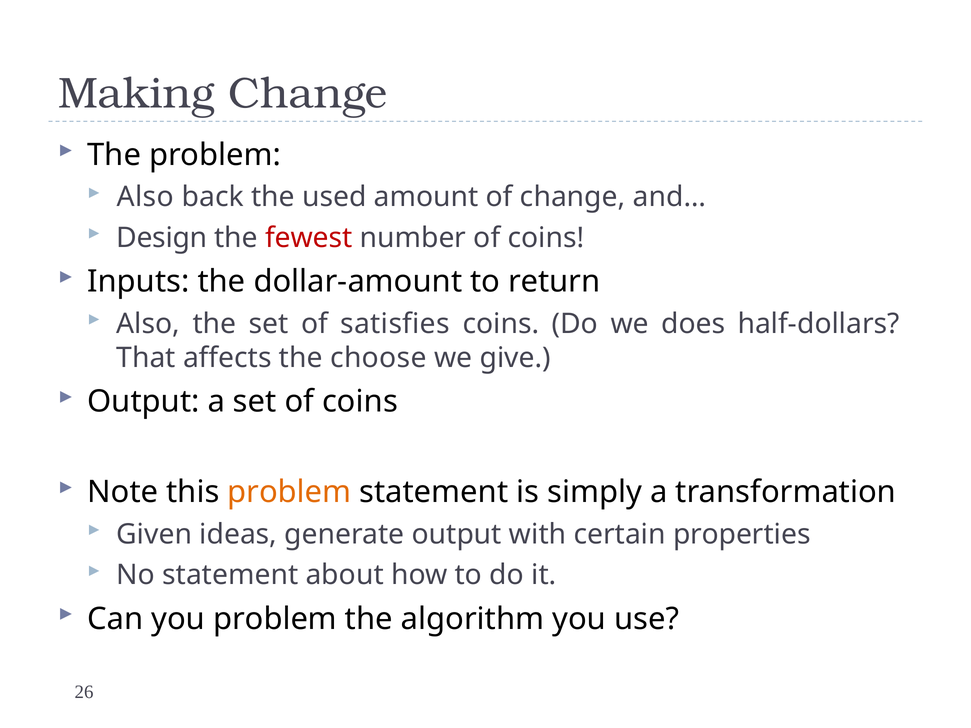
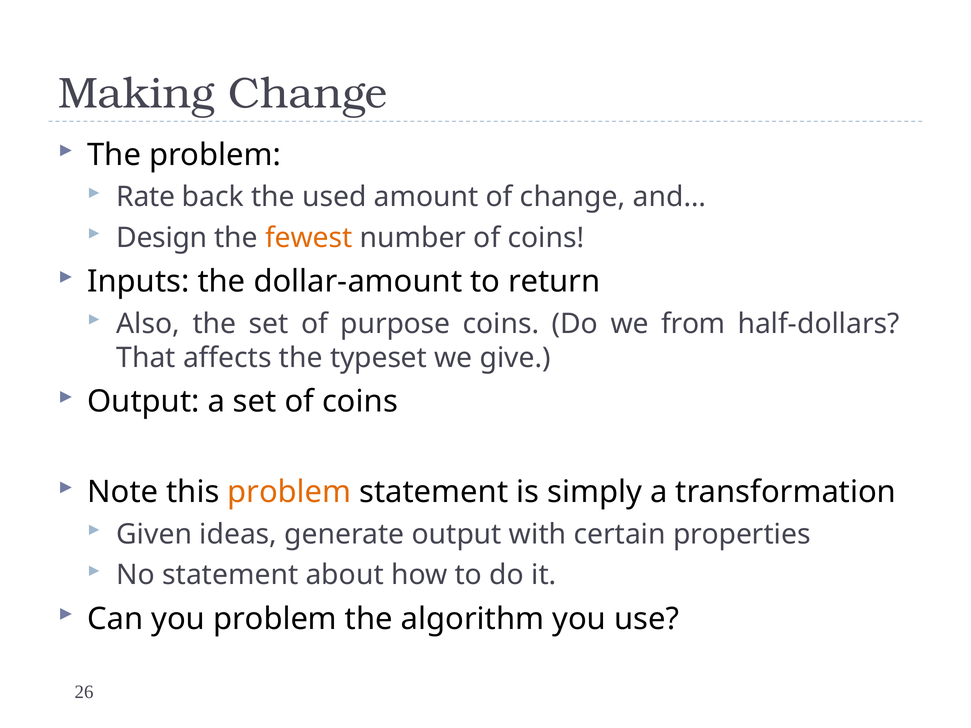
Also at (145, 197): Also -> Rate
fewest colour: red -> orange
satisfies: satisfies -> purpose
does: does -> from
choose: choose -> typeset
